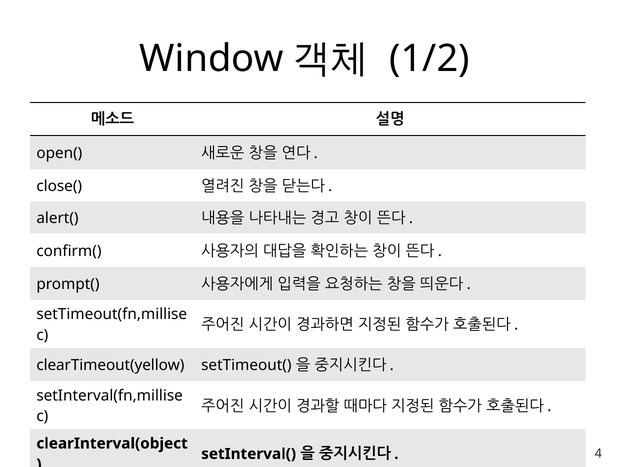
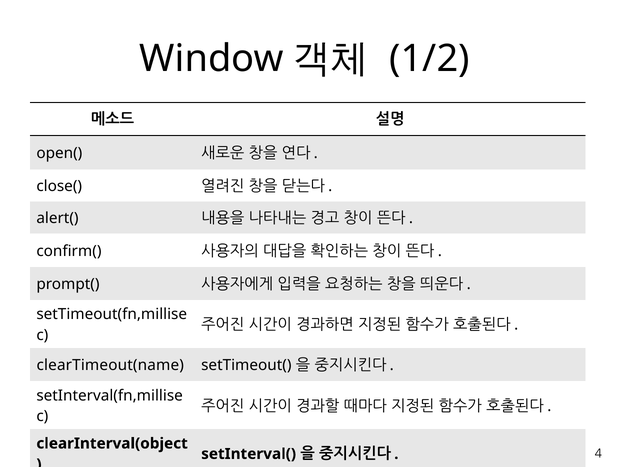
clearTimeout(yellow: clearTimeout(yellow -> clearTimeout(name
